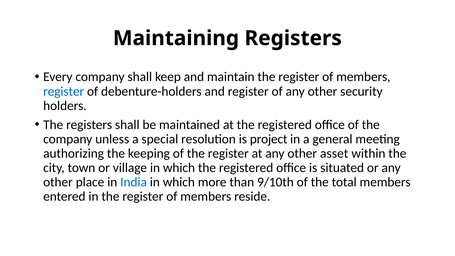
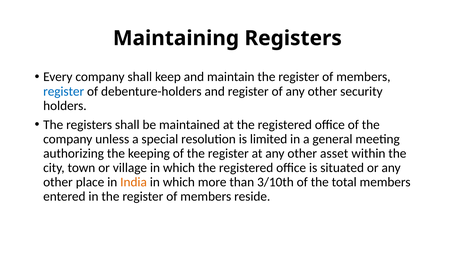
project: project -> limited
India colour: blue -> orange
9/10th: 9/10th -> 3/10th
